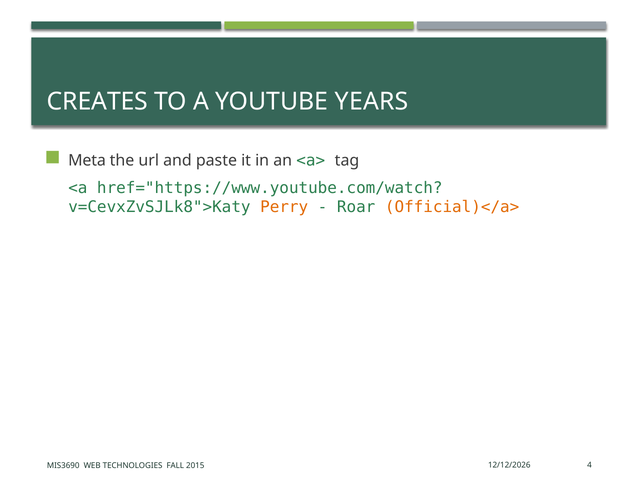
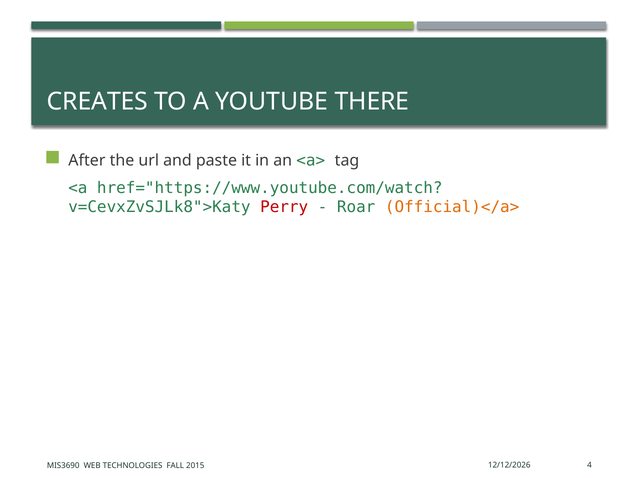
YEARS: YEARS -> THERE
Meta: Meta -> After
Perry colour: orange -> red
